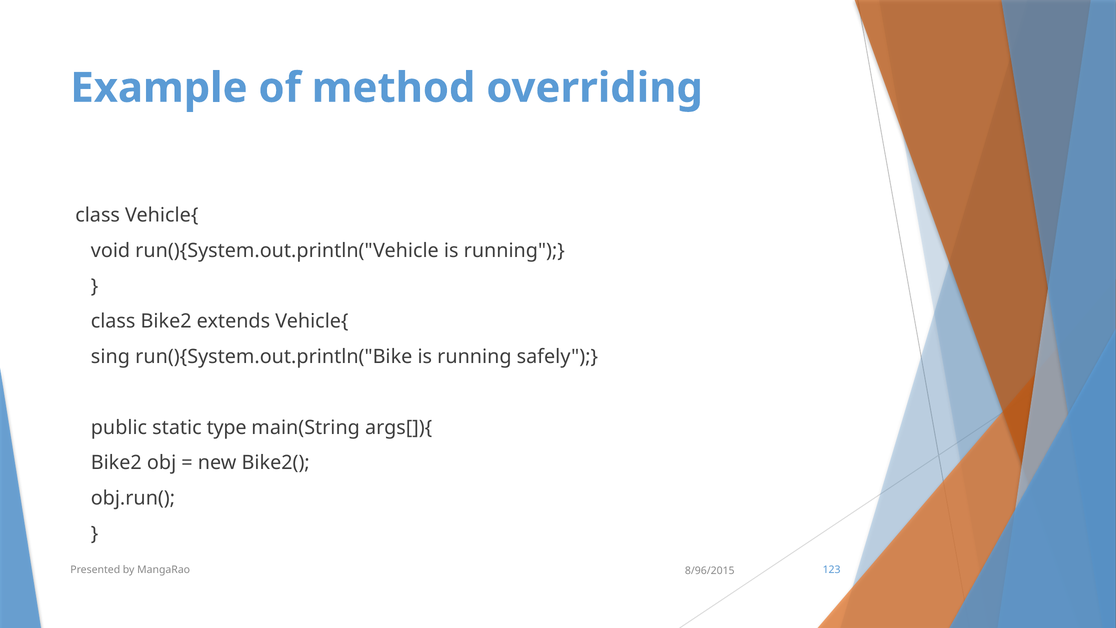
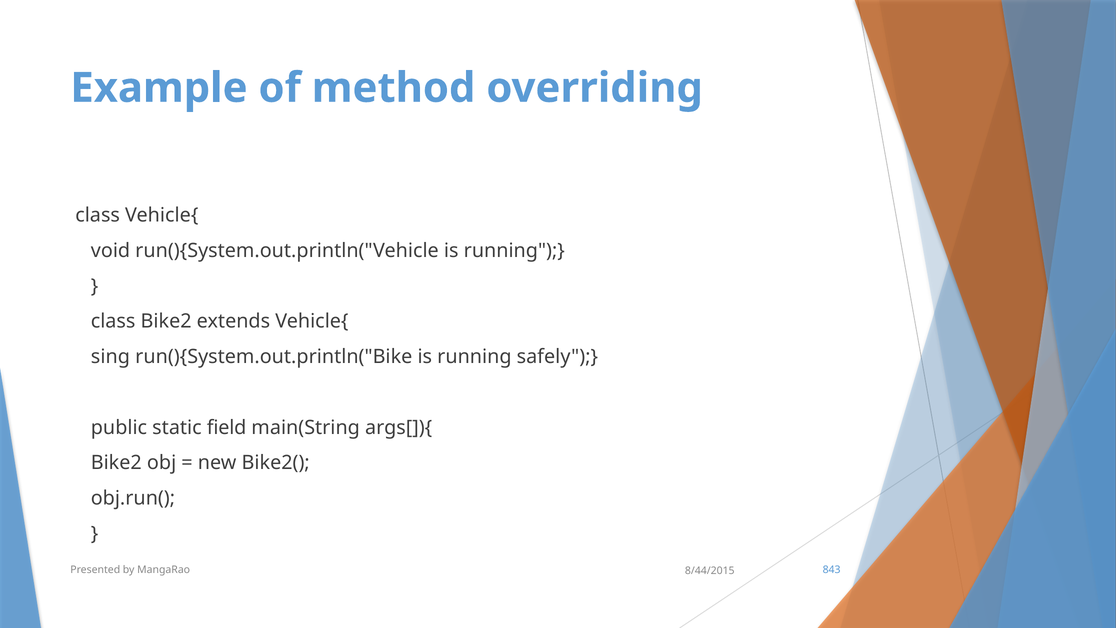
type: type -> field
123: 123 -> 843
8/96/2015: 8/96/2015 -> 8/44/2015
